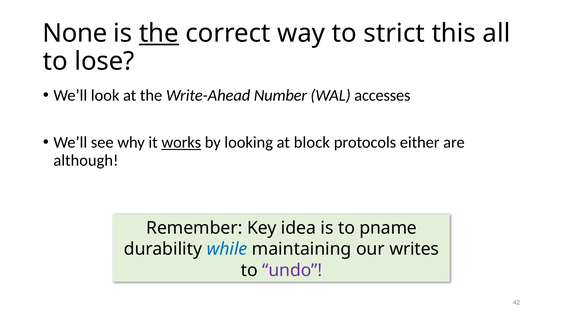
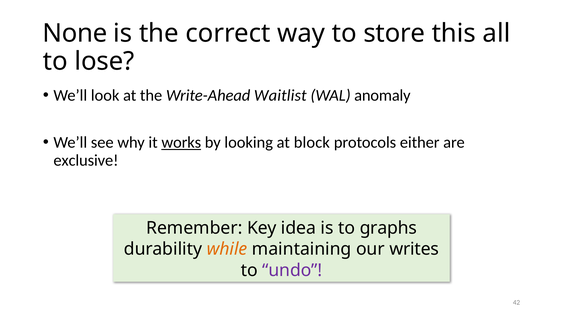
the at (159, 33) underline: present -> none
strict: strict -> store
Number: Number -> Waitlist
accesses: accesses -> anomaly
although: although -> exclusive
pname: pname -> graphs
while colour: blue -> orange
